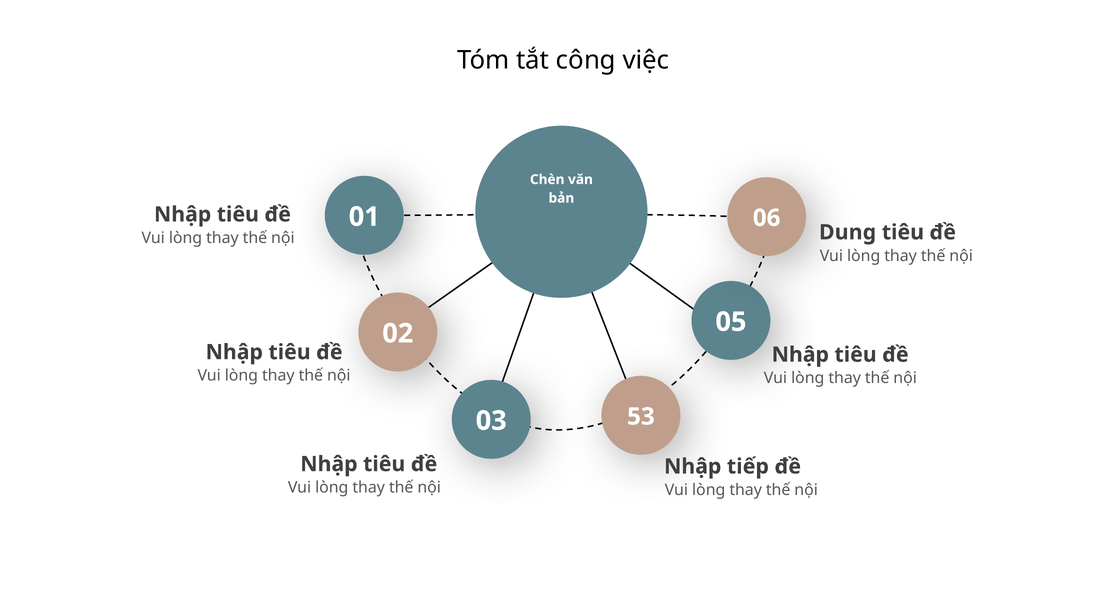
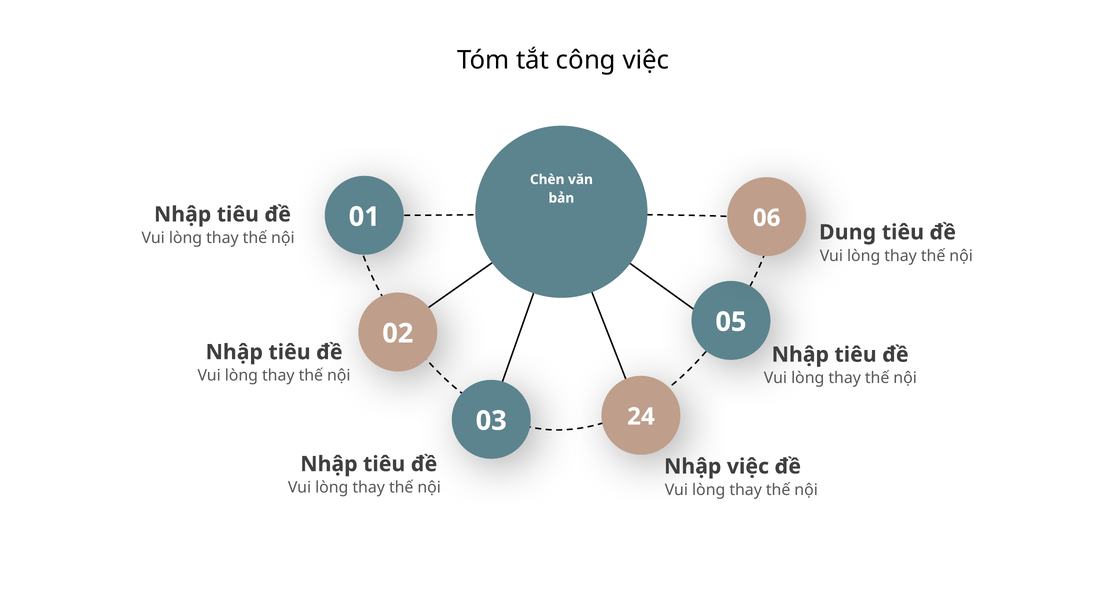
53: 53 -> 24
Nhập tiếp: tiếp -> việc
